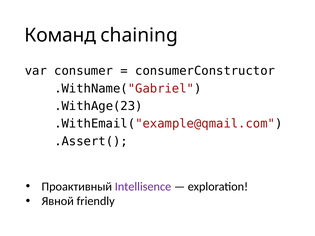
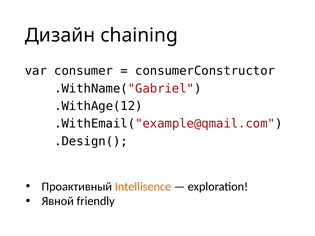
Команд: Команд -> Дизайн
.WithAge(23: .WithAge(23 -> .WithAge(12
.Assert(: .Assert( -> .Design(
Intellisence colour: purple -> orange
